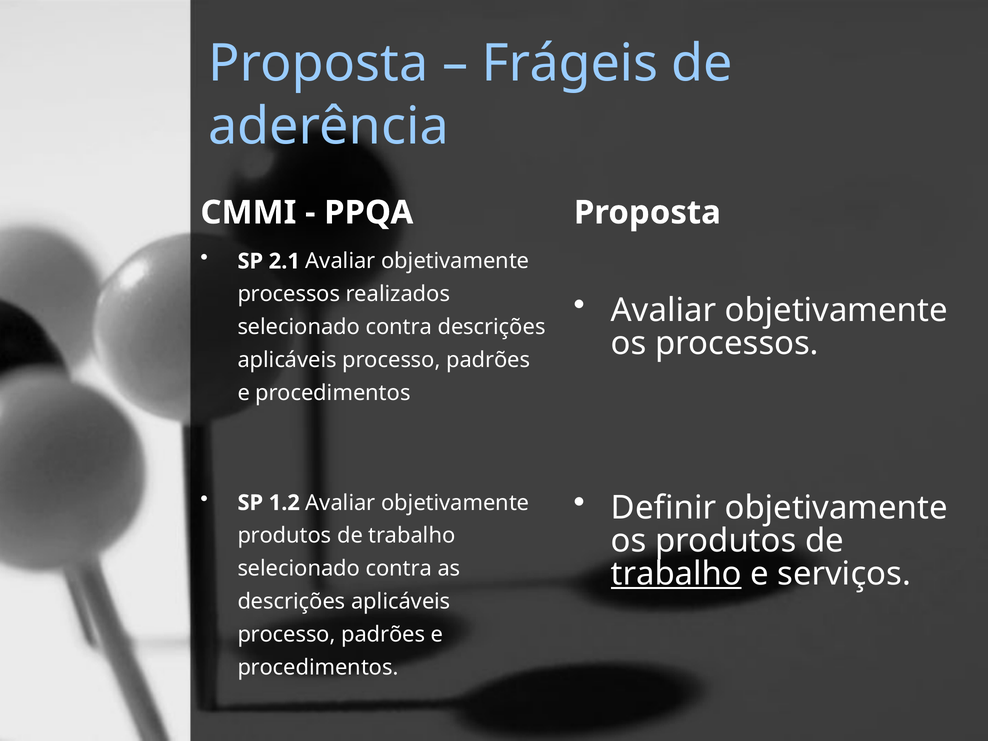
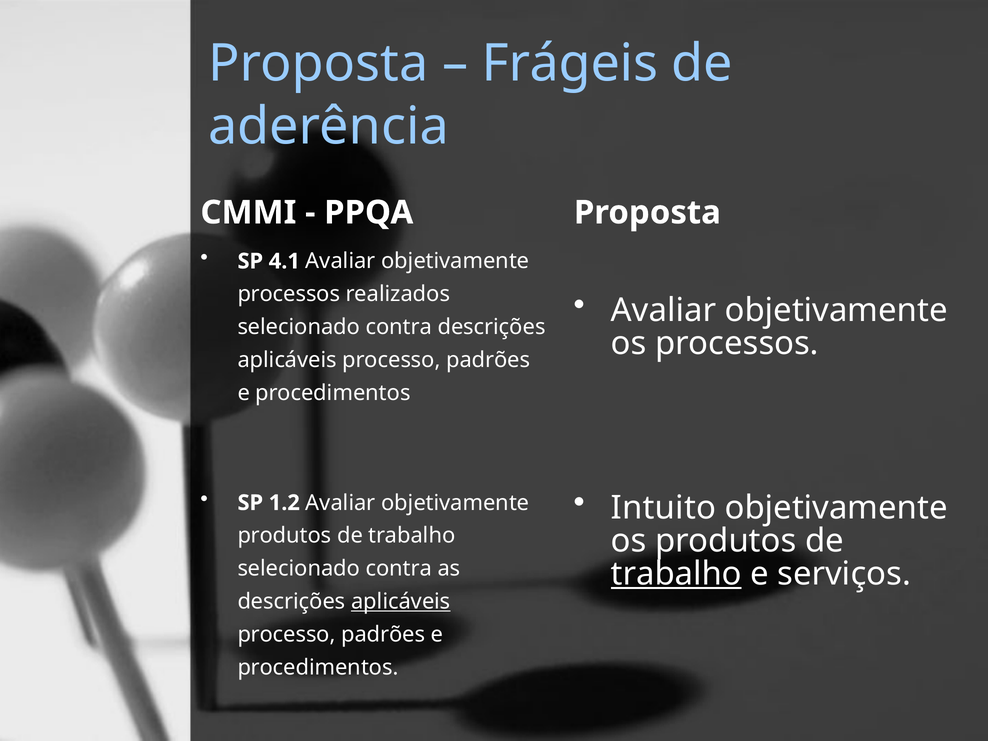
2.1: 2.1 -> 4.1
Definir: Definir -> Intuito
aplicáveis at (401, 602) underline: none -> present
